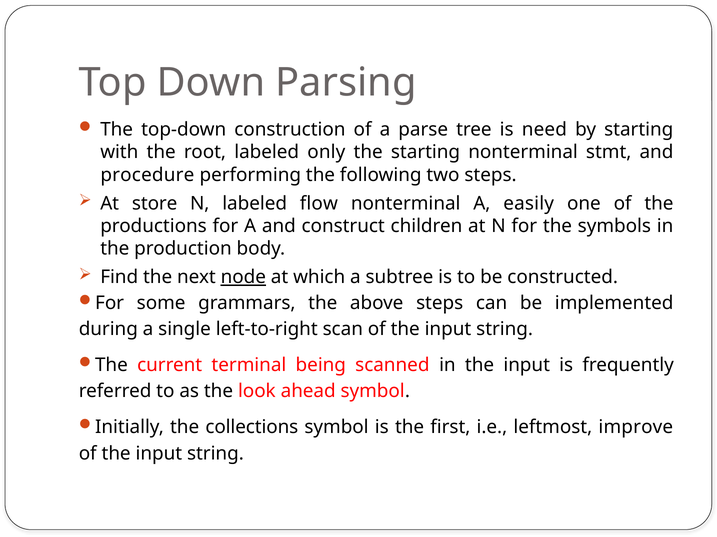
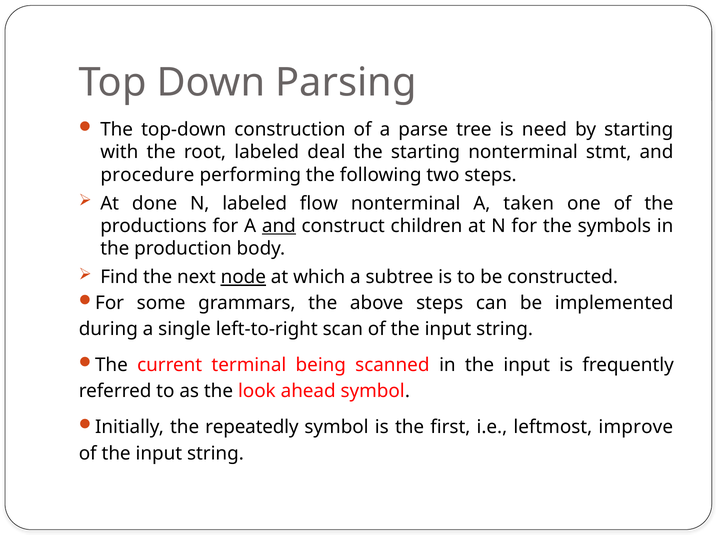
only: only -> deal
store: store -> done
easily: easily -> taken
and at (279, 226) underline: none -> present
collections: collections -> repeatedly
